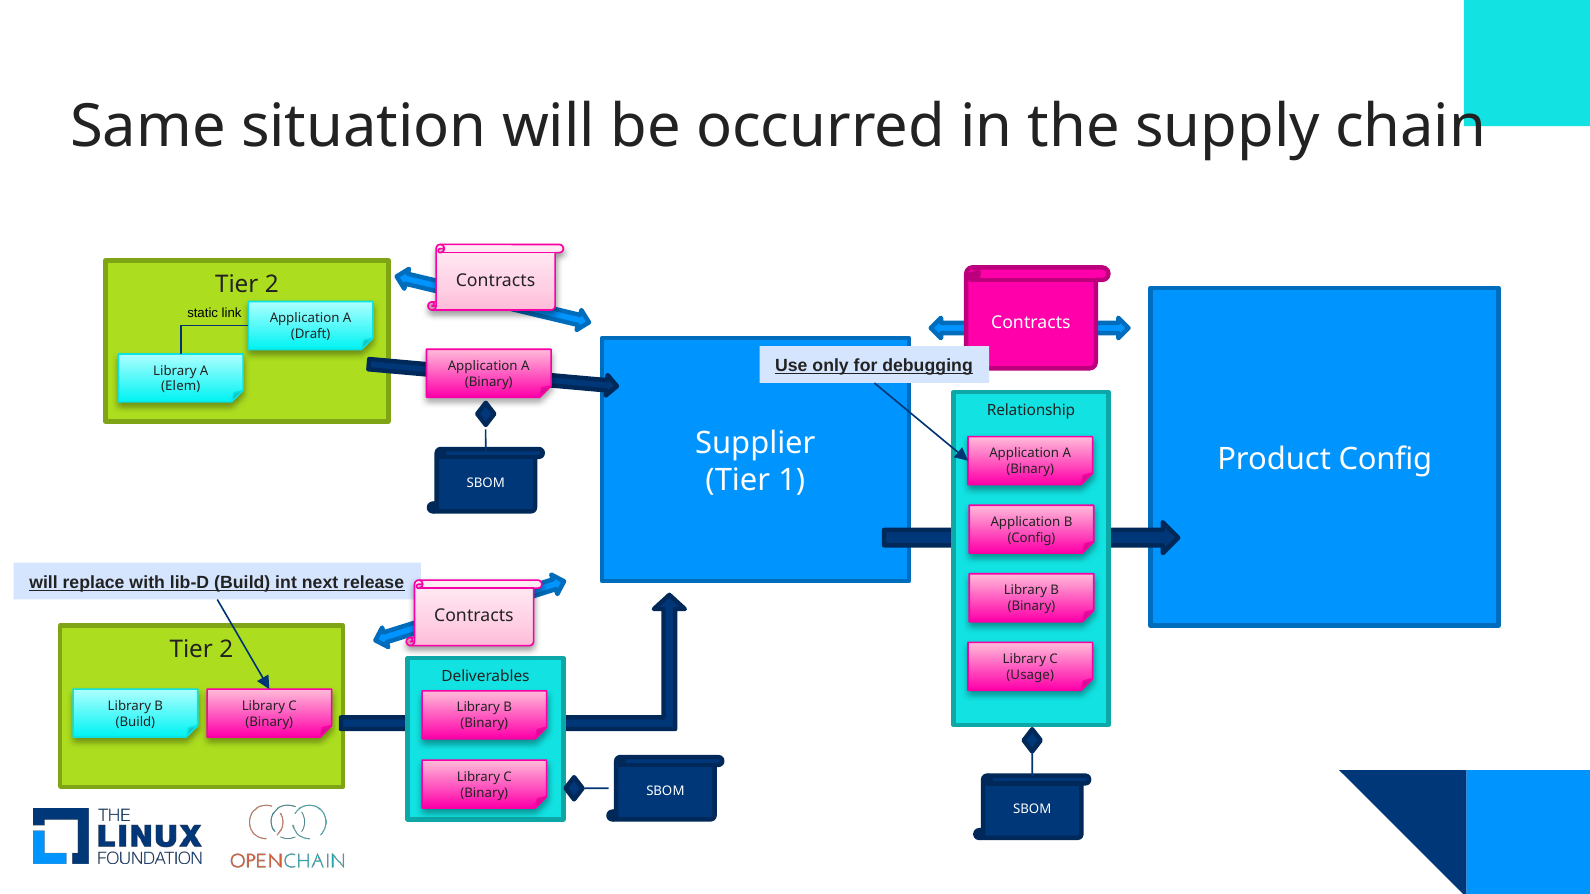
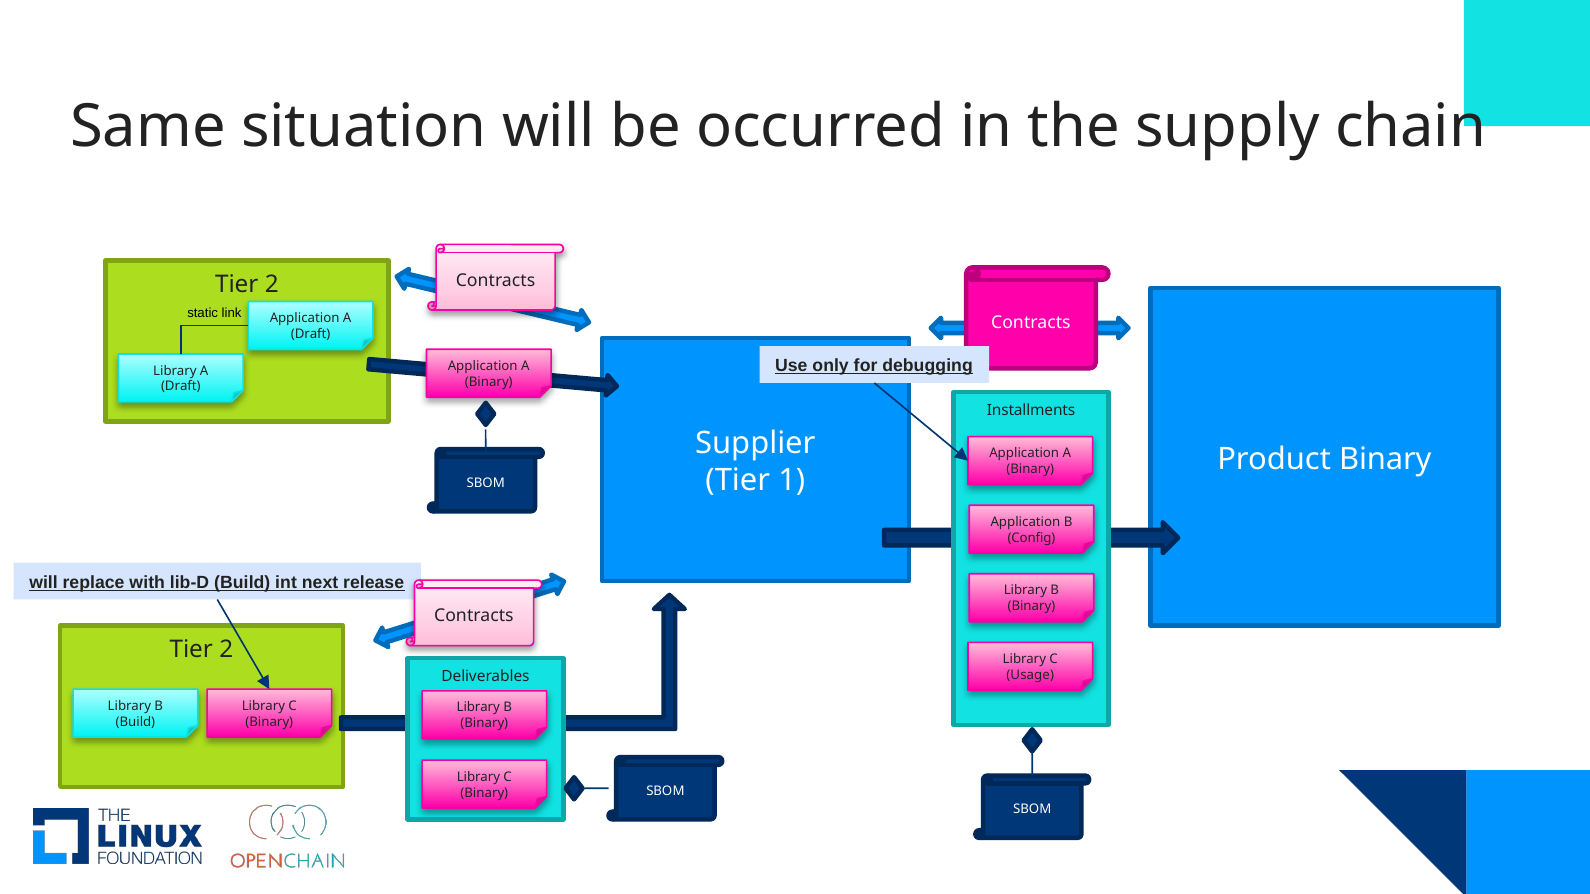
Elem at (181, 387): Elem -> Draft
Relationship: Relationship -> Installments
Product Config: Config -> Binary
